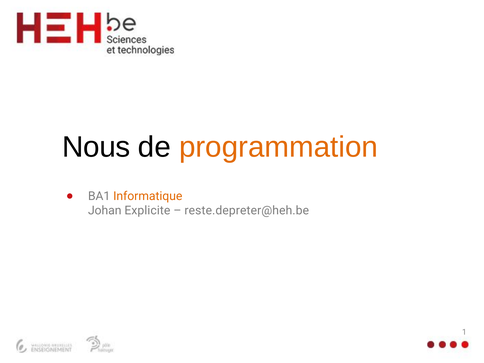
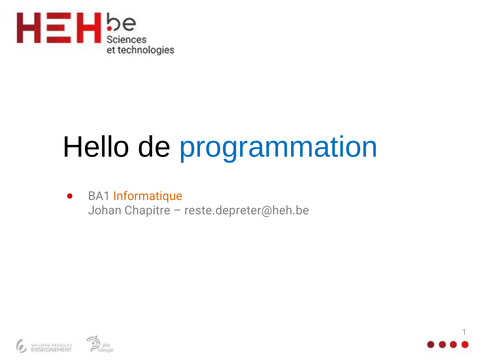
Nous: Nous -> Hello
programmation colour: orange -> blue
Explicite: Explicite -> Chapitre
